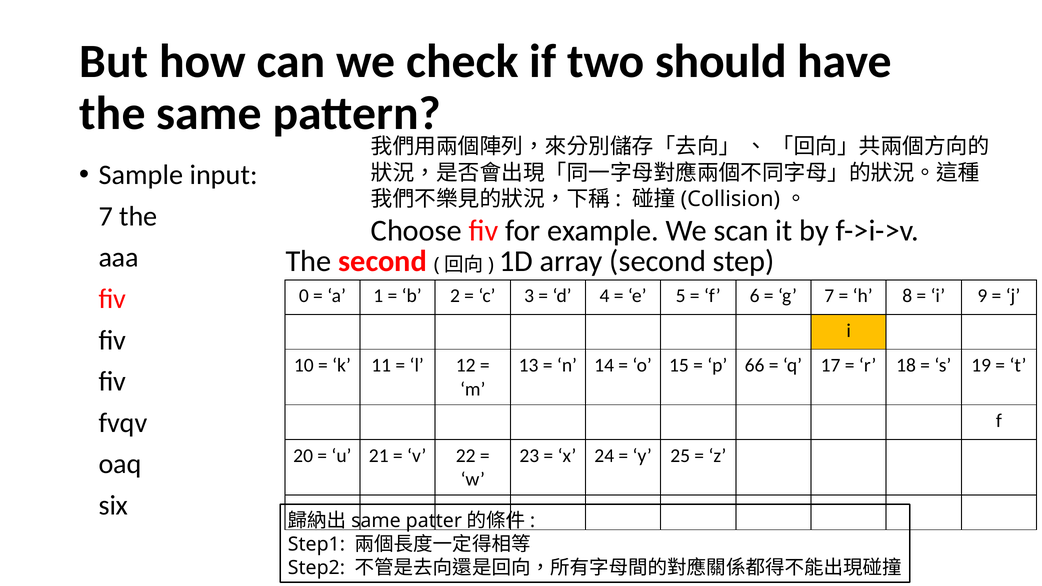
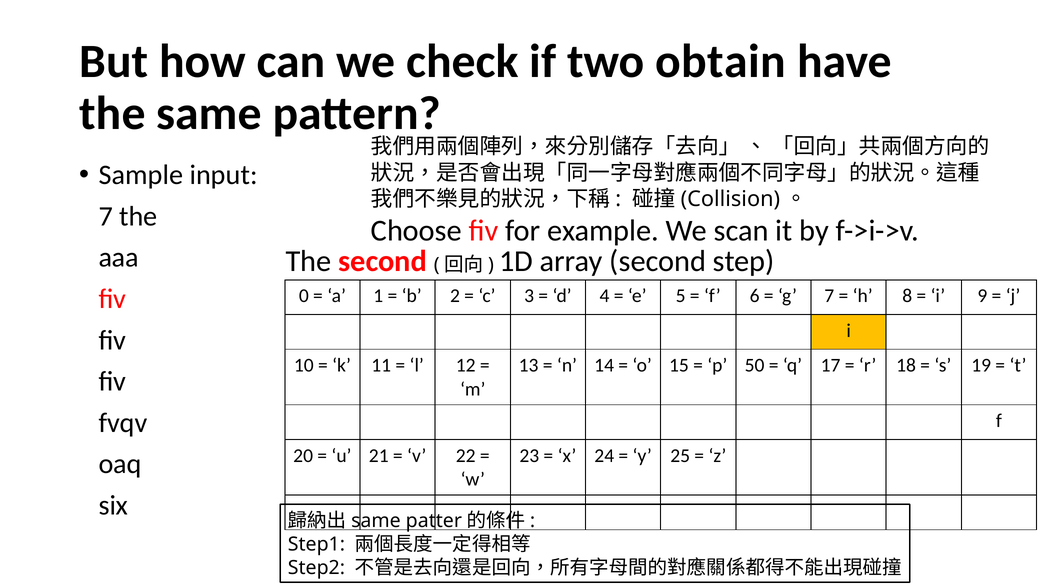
should: should -> obtain
66: 66 -> 50
